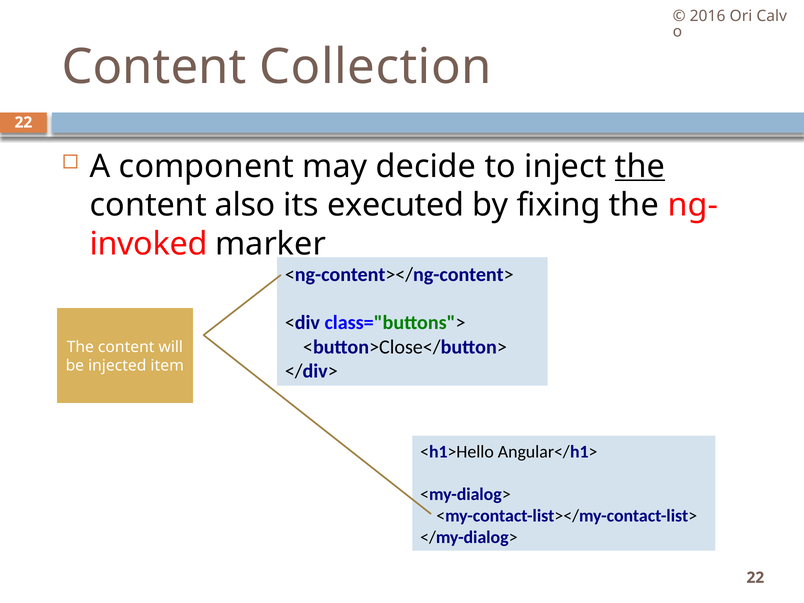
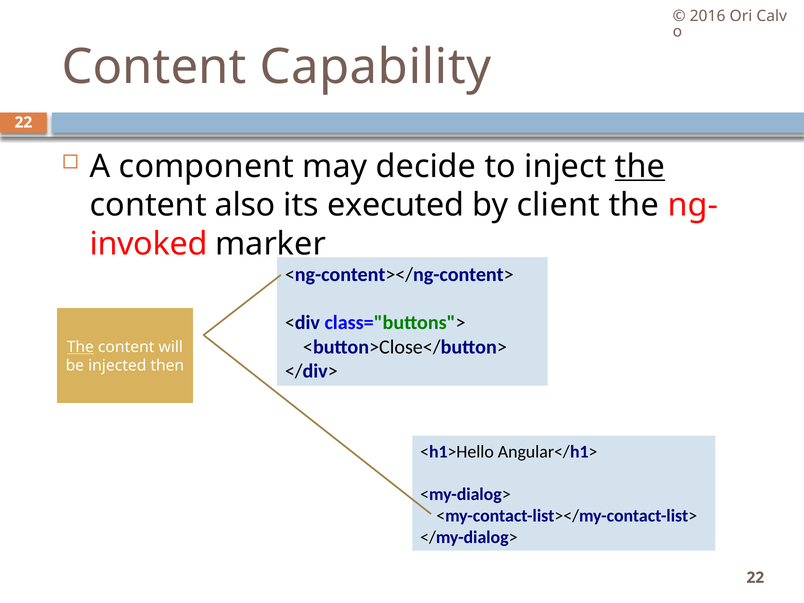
Collection: Collection -> Capability
fixing: fixing -> client
The at (80, 347) underline: none -> present
item: item -> then
